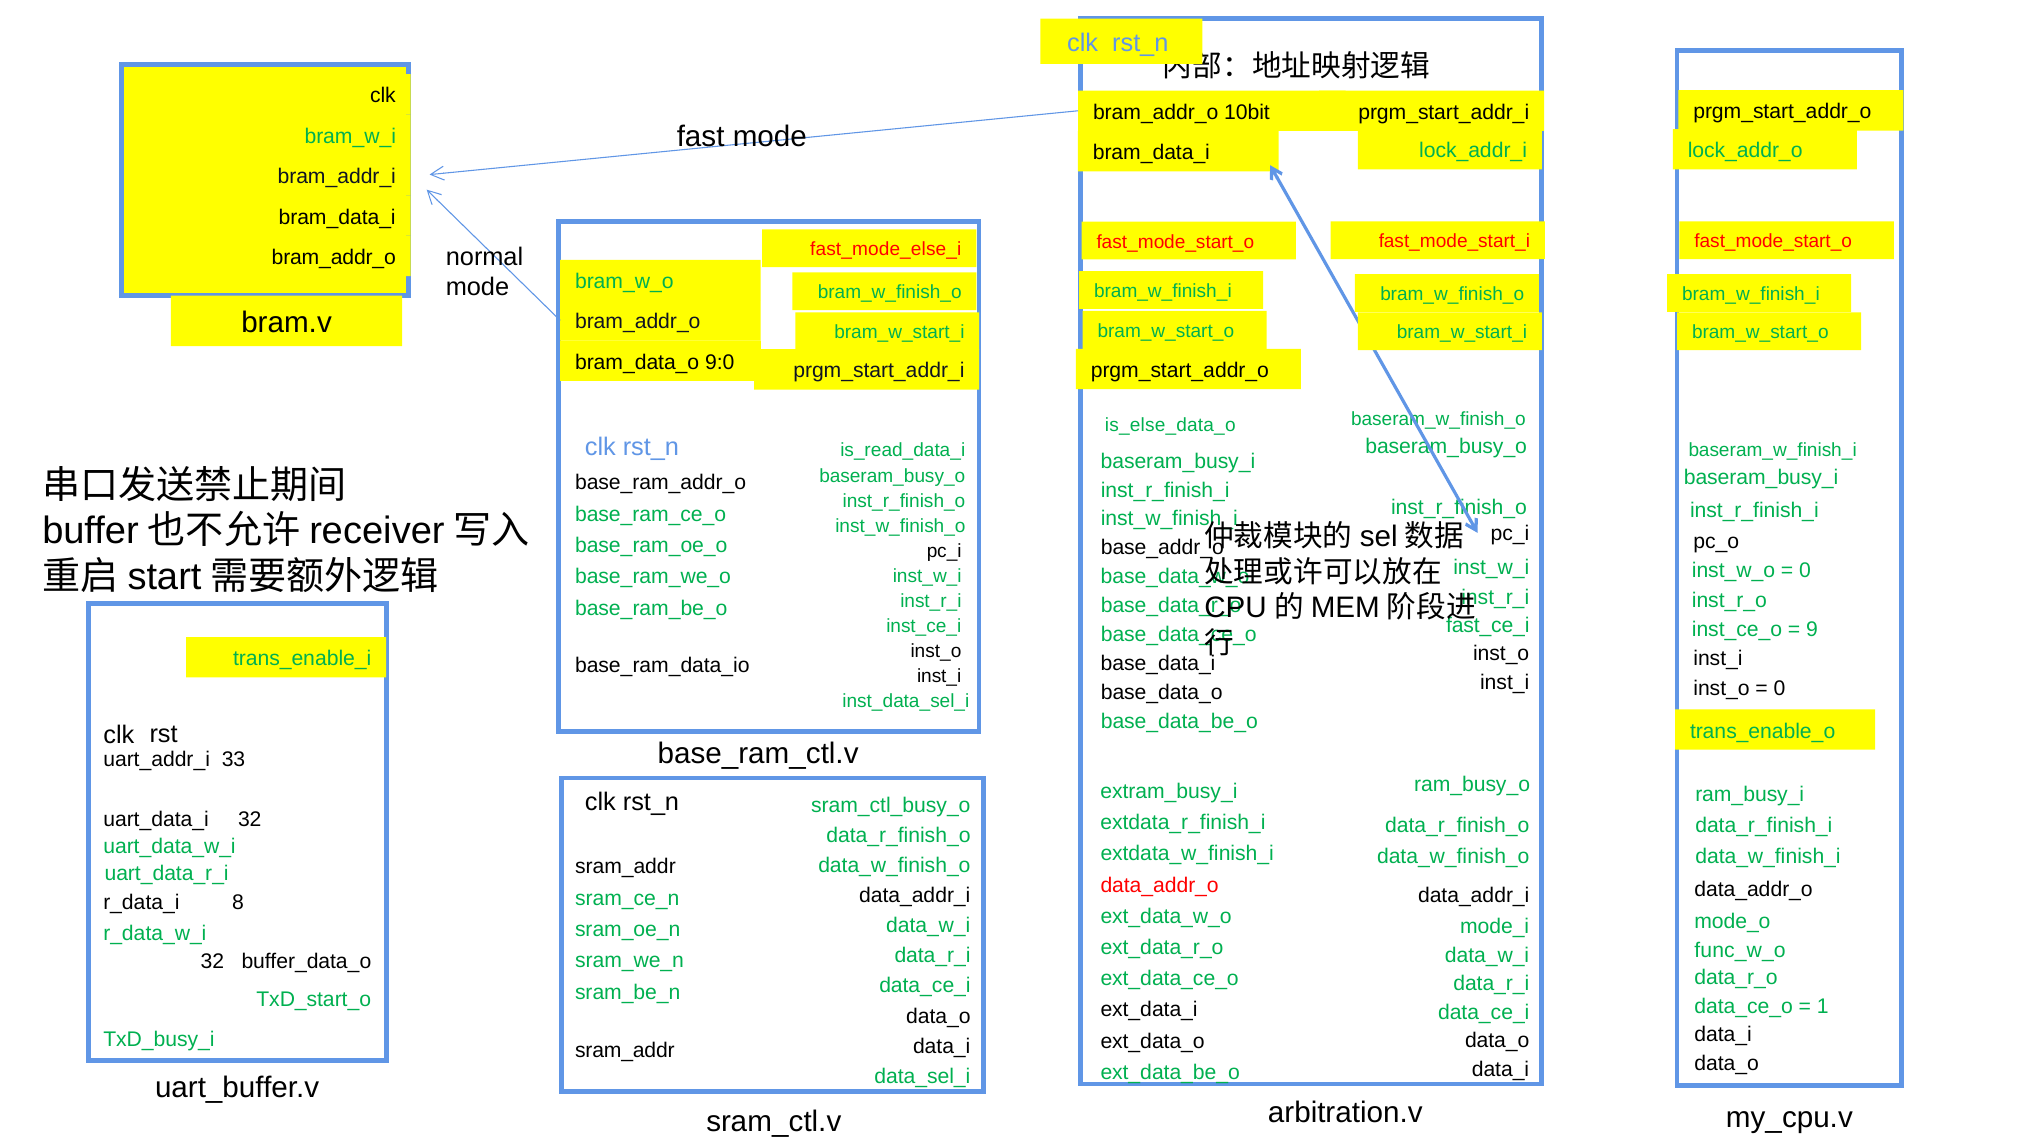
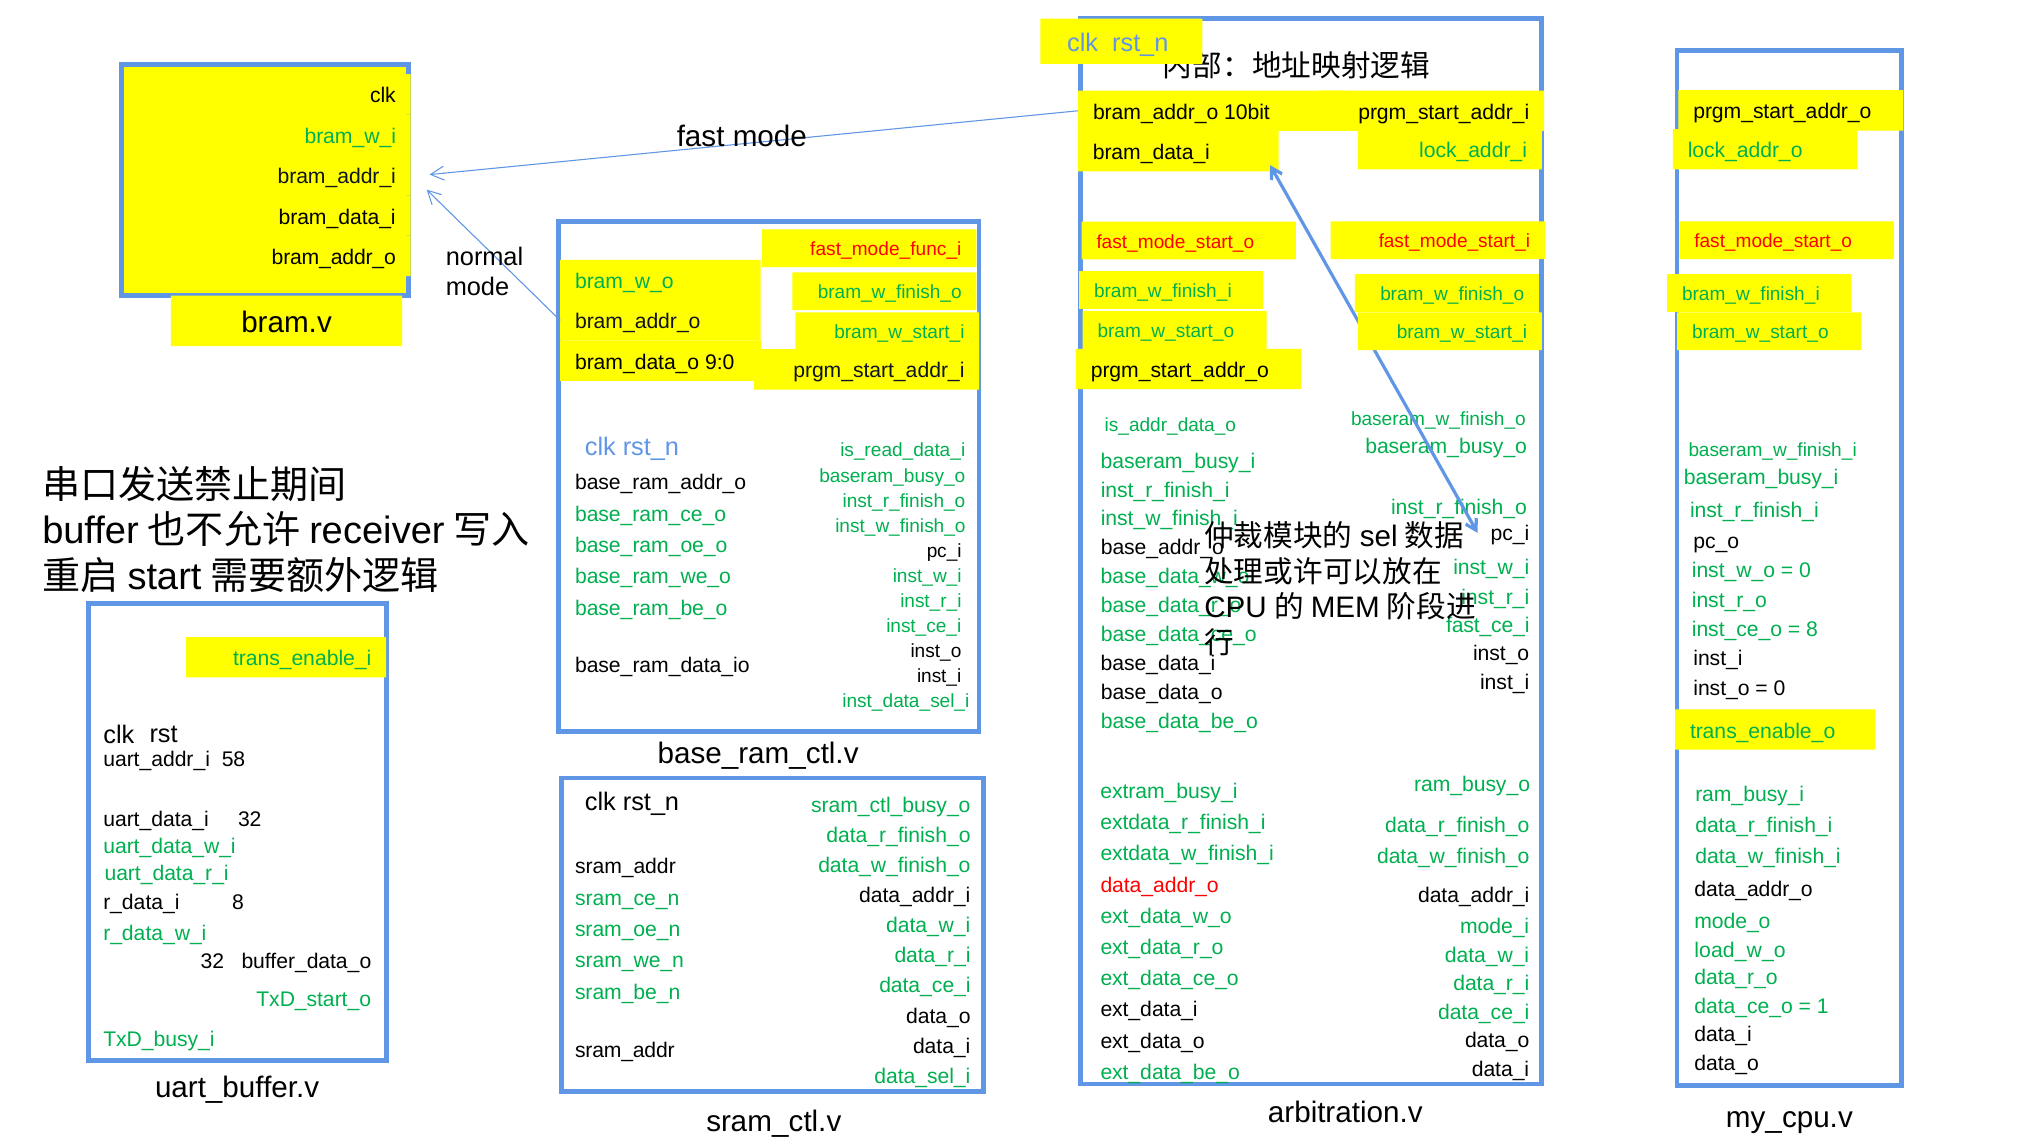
fast_mode_else_i: fast_mode_else_i -> fast_mode_func_i
is_else_data_o: is_else_data_o -> is_addr_data_o
9 at (1812, 630): 9 -> 8
33: 33 -> 58
func_w_o: func_w_o -> load_w_o
